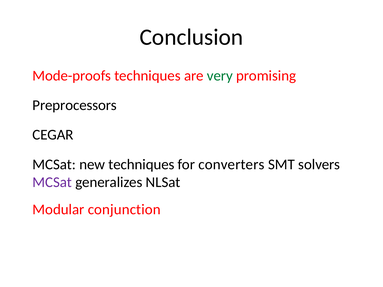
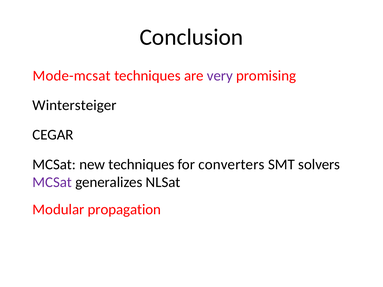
Mode-proofs: Mode-proofs -> Mode-mcsat
very colour: green -> purple
Preprocessors: Preprocessors -> Wintersteiger
conjunction: conjunction -> propagation
